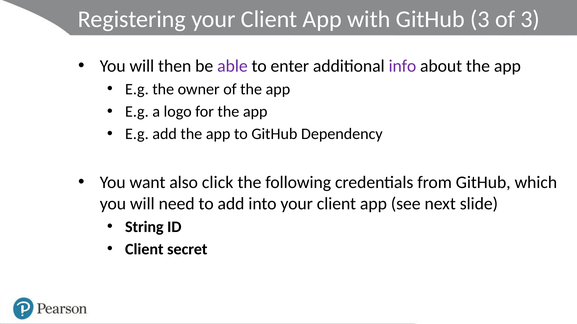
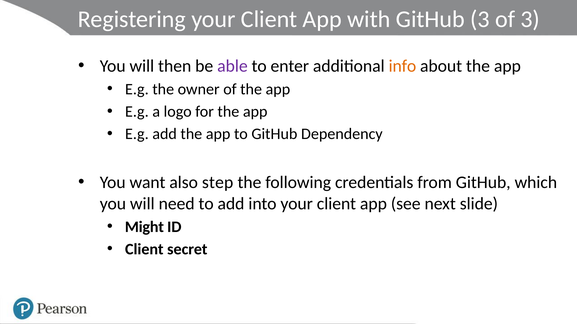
info colour: purple -> orange
also click: click -> step
String: String -> Might
